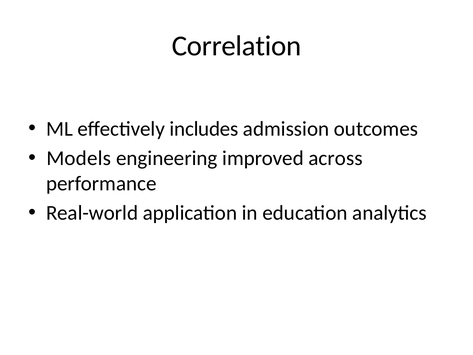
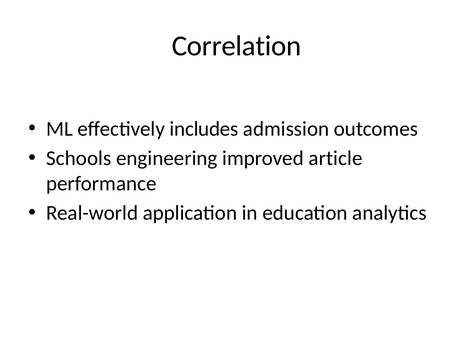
Models: Models -> Schools
across: across -> article
